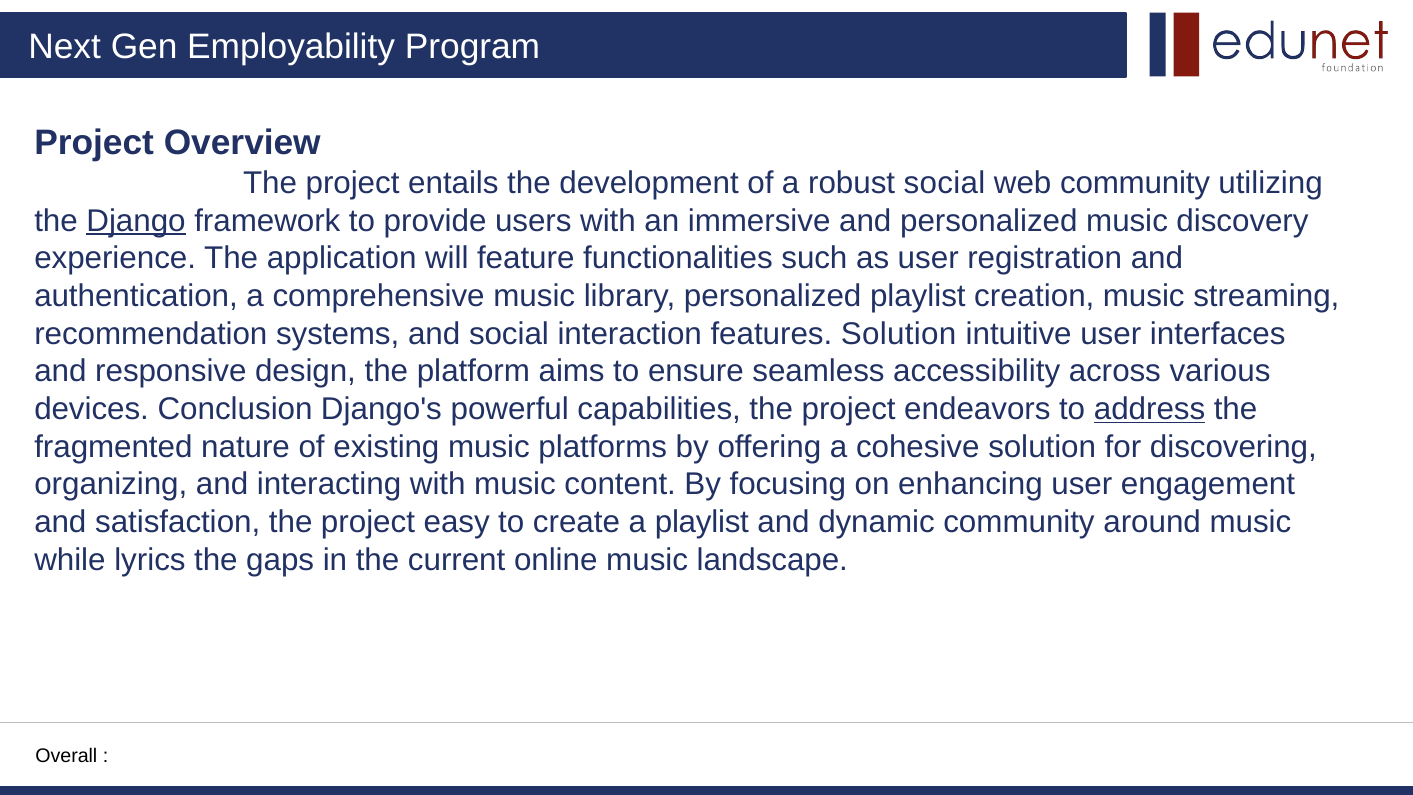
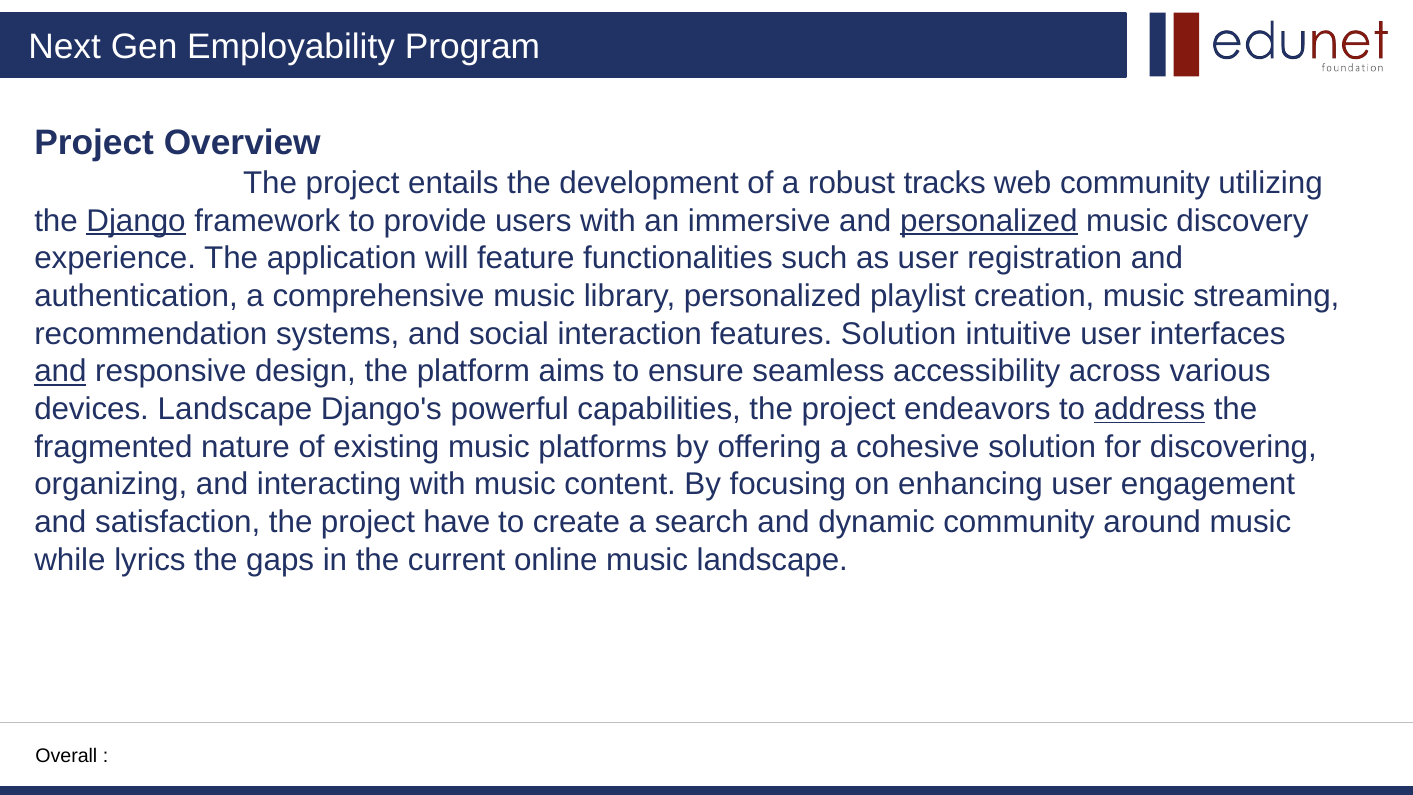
robust social: social -> tracks
personalized at (989, 221) underline: none -> present
and at (60, 371) underline: none -> present
devices Conclusion: Conclusion -> Landscape
easy: easy -> have
a playlist: playlist -> search
